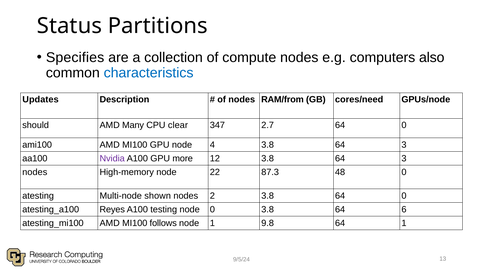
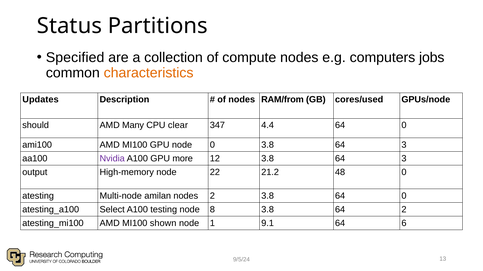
Specifies: Specifies -> Specified
also: also -> jobs
characteristics colour: blue -> orange
cores/need: cores/need -> cores/used
2.7: 2.7 -> 4.4
node 4: 4 -> 0
nodes at (35, 173): nodes -> output
87.3: 87.3 -> 21.2
shown: shown -> amilan
Reyes: Reyes -> Select
node 0: 0 -> 8
64 6: 6 -> 2
follows: follows -> shown
9.8: 9.8 -> 9.1
64 1: 1 -> 6
